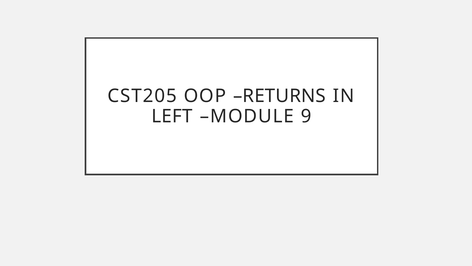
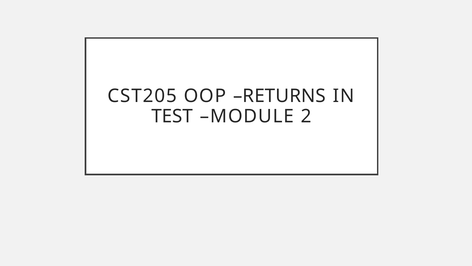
LEFT: LEFT -> TEST
9: 9 -> 2
